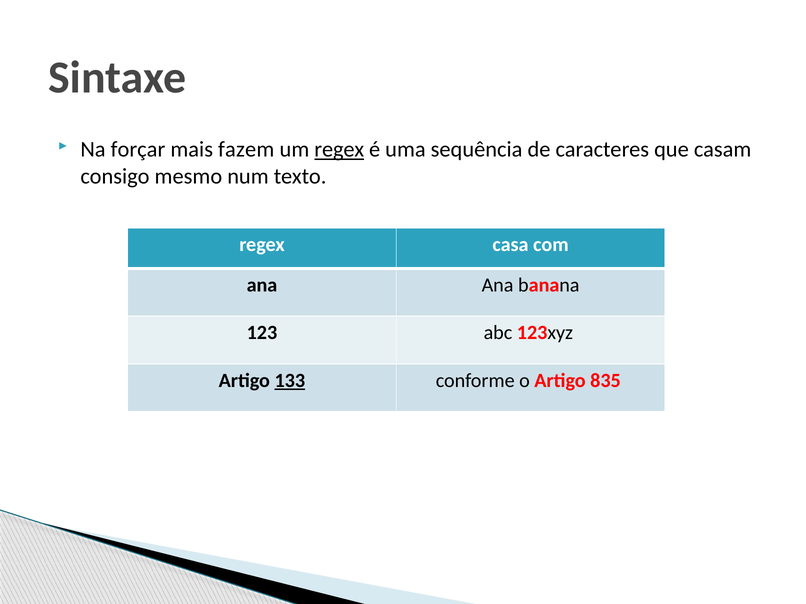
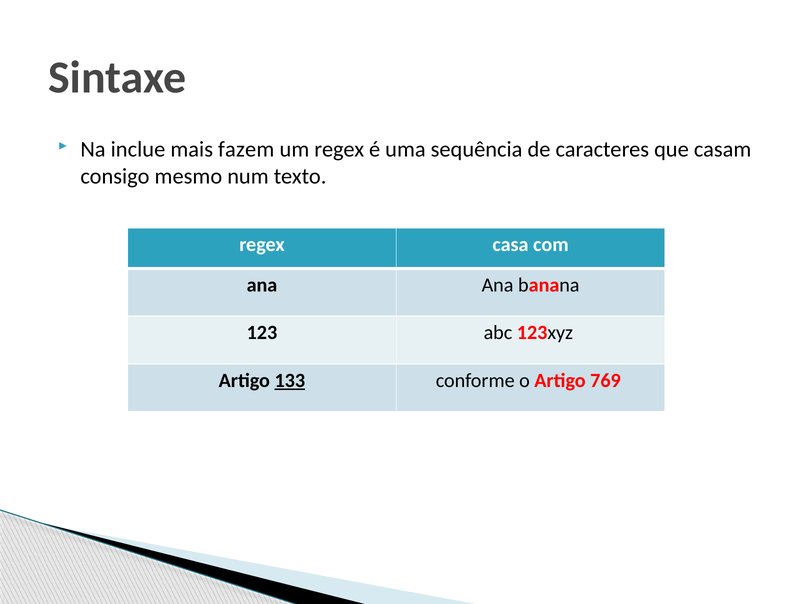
forçar: forçar -> inclue
regex at (339, 150) underline: present -> none
835: 835 -> 769
